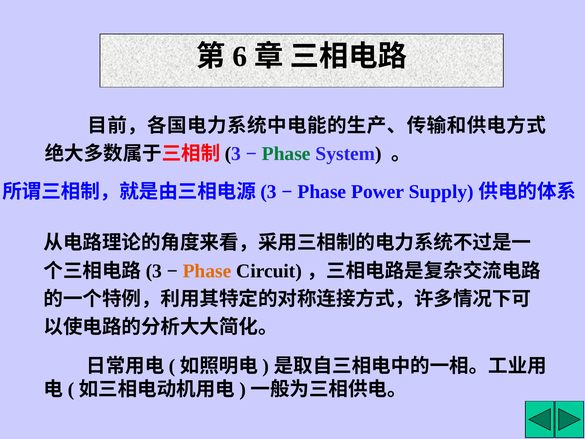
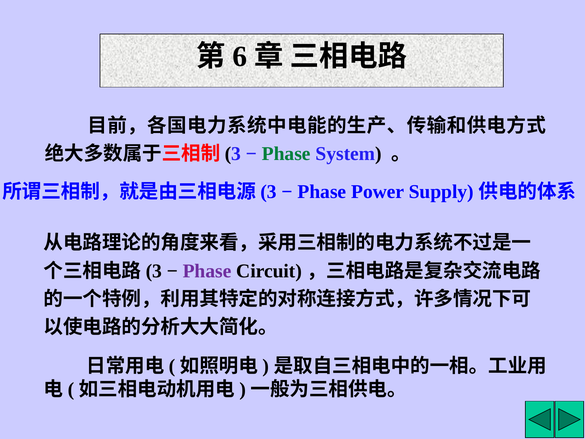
Phase at (207, 271) colour: orange -> purple
